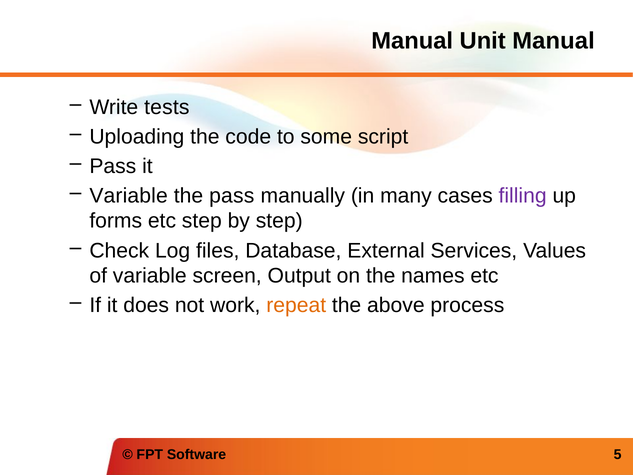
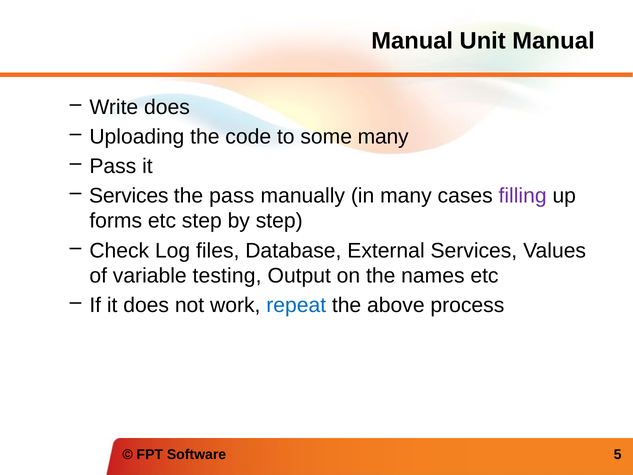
Write tests: tests -> does
some script: script -> many
Variable at (129, 196): Variable -> Services
screen: screen -> testing
repeat colour: orange -> blue
